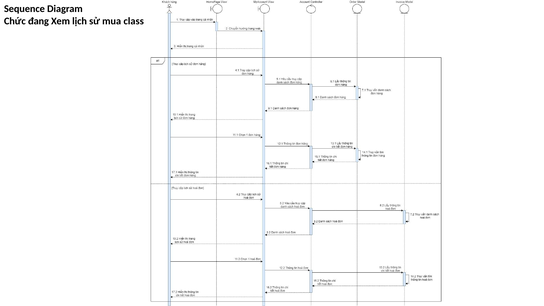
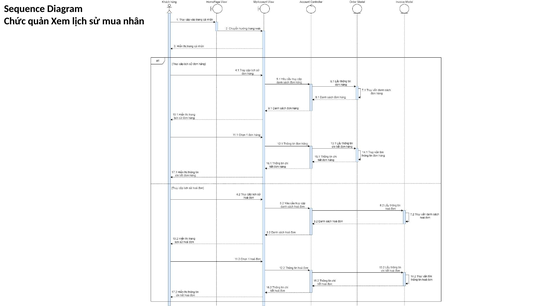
đang: đang -> quản
class: class -> nhân
